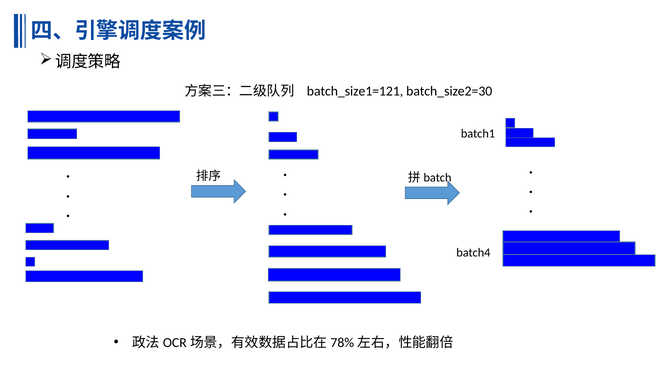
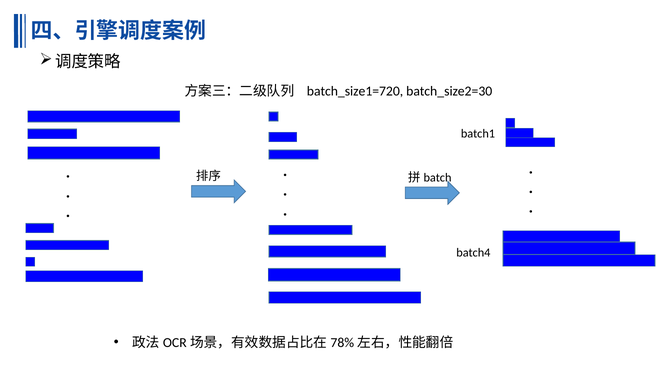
batch_size1=121: batch_size1=121 -> batch_size1=720
